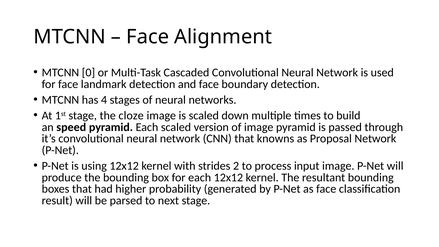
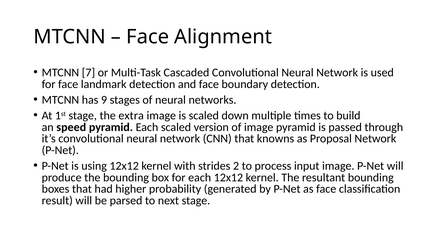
0: 0 -> 7
4: 4 -> 9
cloze: cloze -> extra
